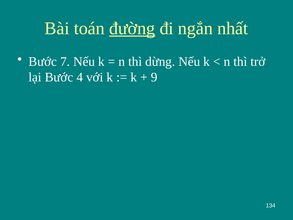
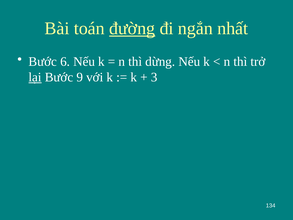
7: 7 -> 6
lại underline: none -> present
4: 4 -> 9
9: 9 -> 3
